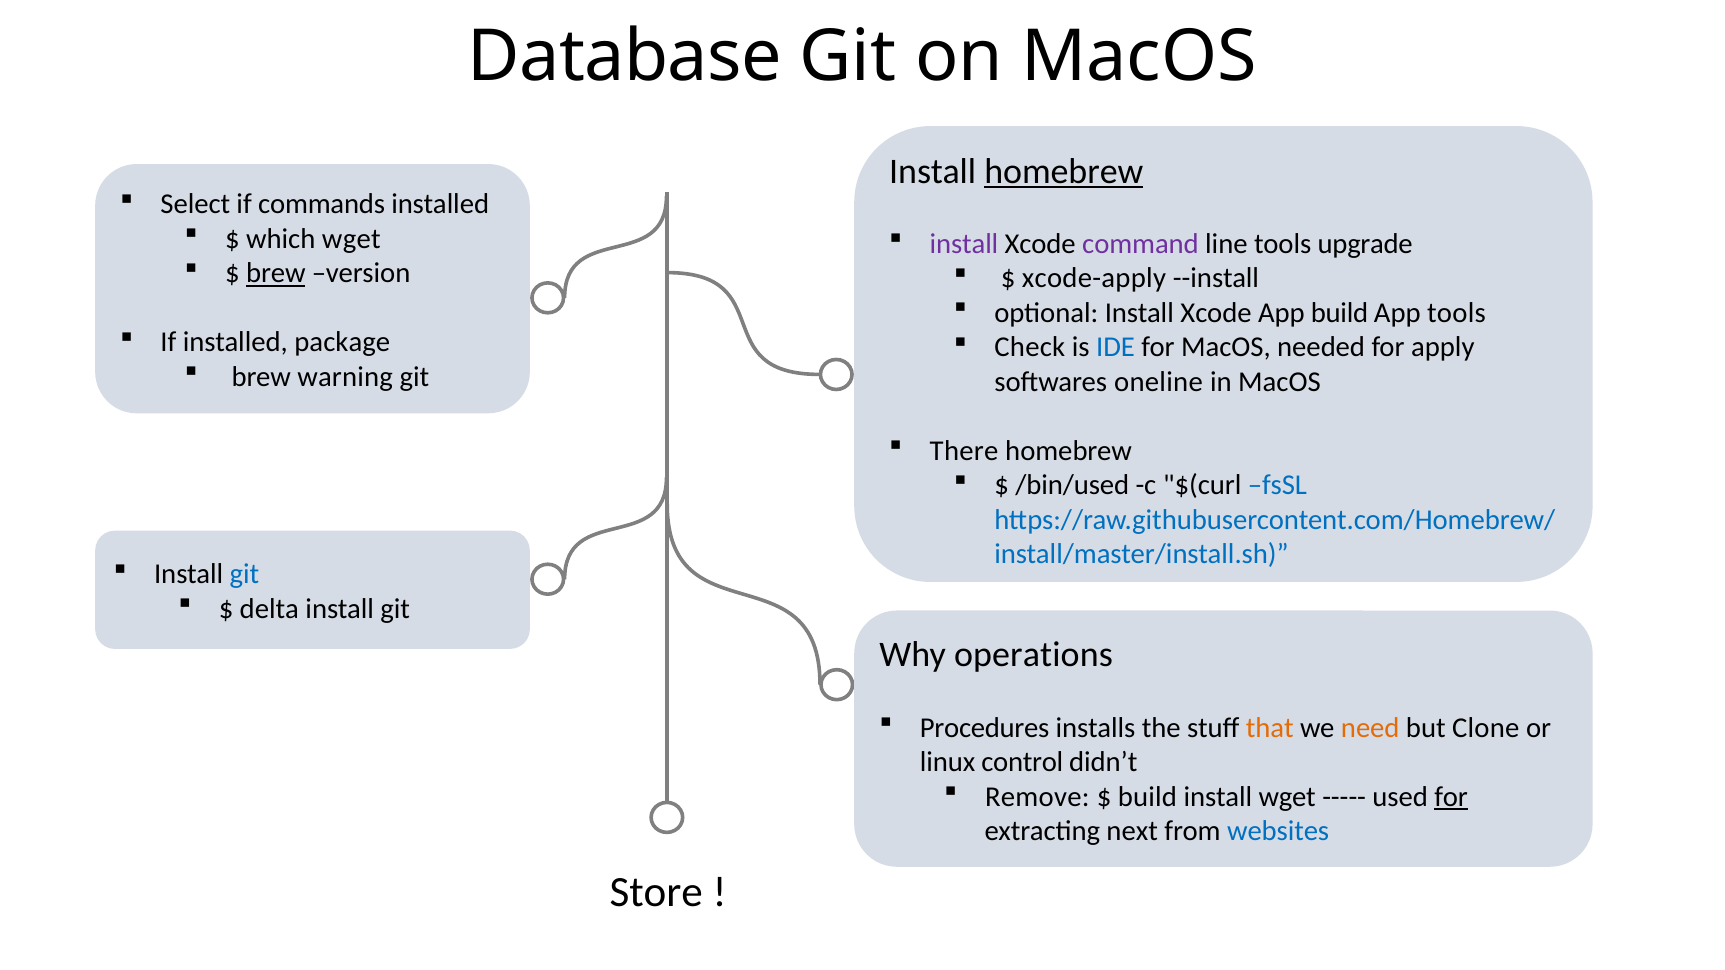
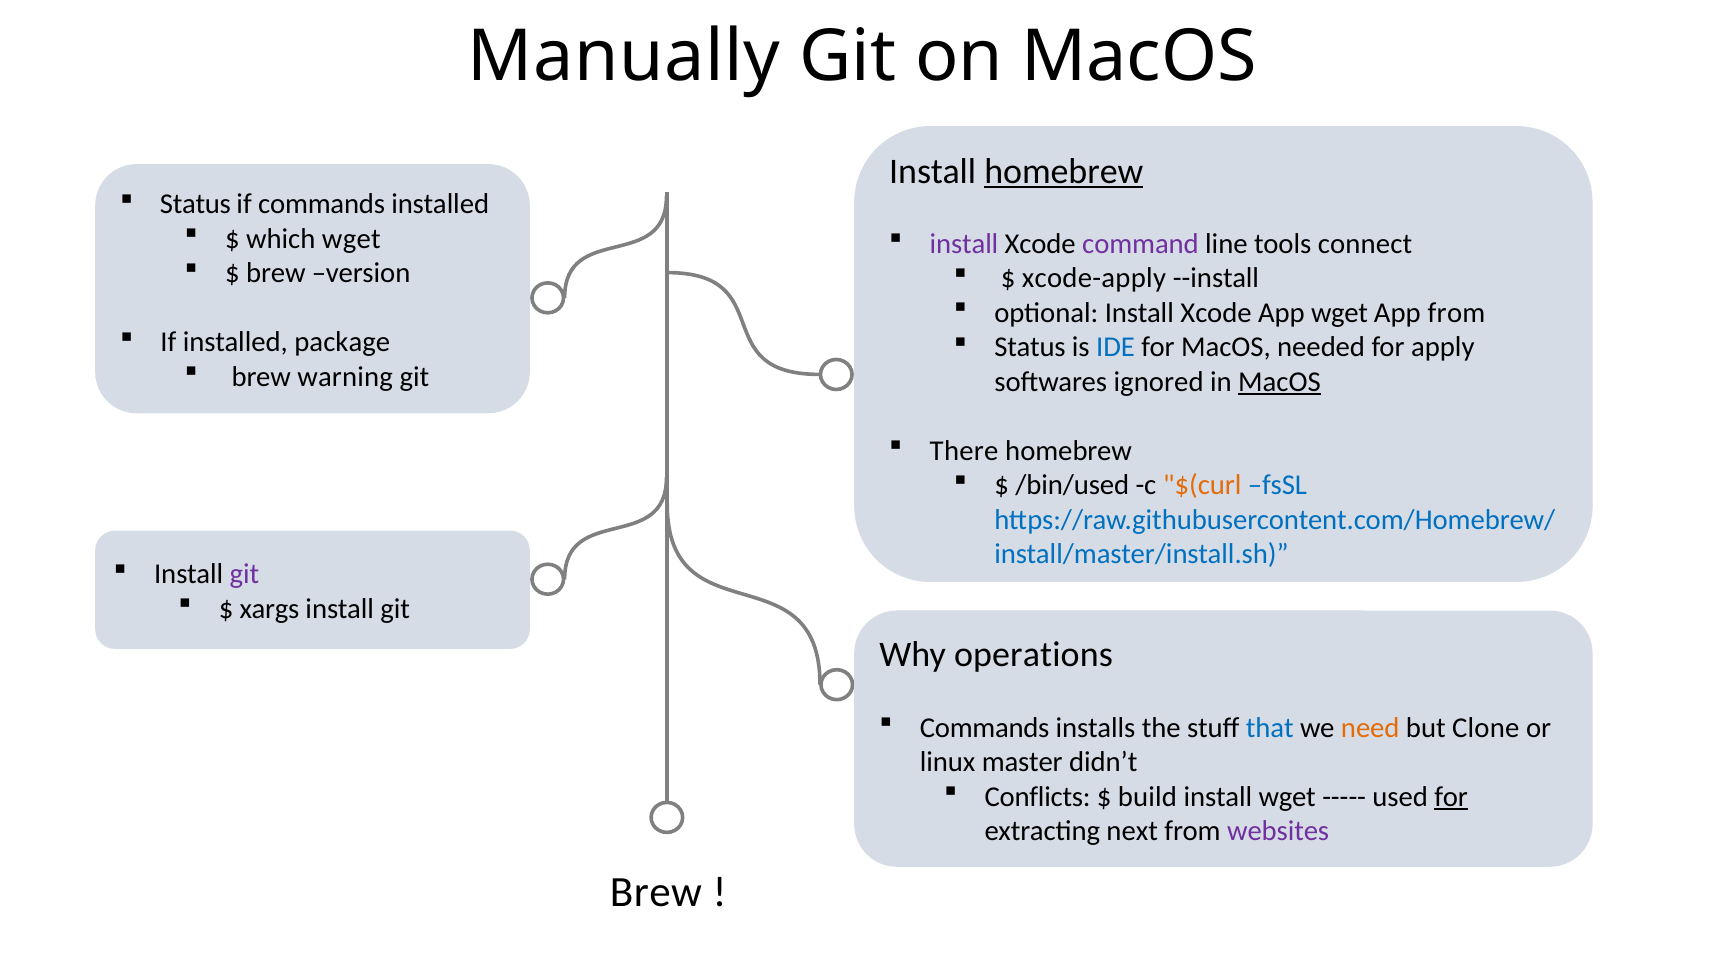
Database: Database -> Manually
Select at (195, 205): Select -> Status
upgrade: upgrade -> connect
brew at (276, 274) underline: present -> none
App build: build -> wget
App tools: tools -> from
Check at (1030, 348): Check -> Status
oneline: oneline -> ignored
MacOS at (1279, 382) underline: none -> present
$(curl colour: black -> orange
git at (244, 575) colour: blue -> purple
delta: delta -> xargs
Procedures at (985, 728): Procedures -> Commands
that colour: orange -> blue
control: control -> master
Remove: Remove -> Conflicts
websites colour: blue -> purple
Store at (656, 892): Store -> Brew
